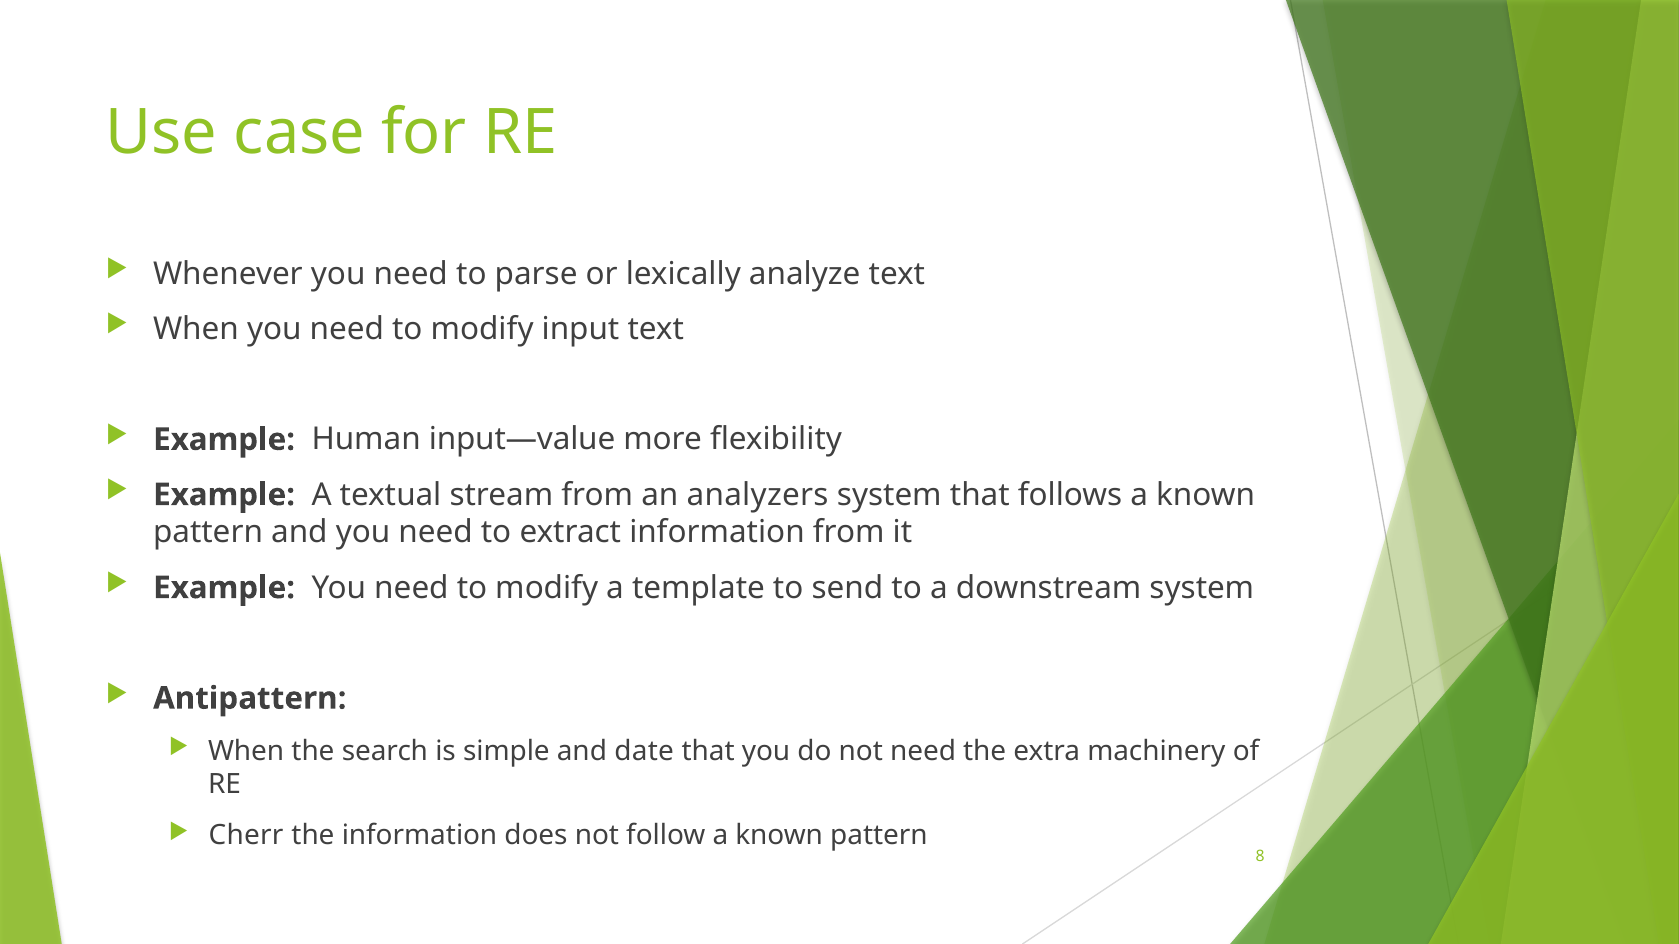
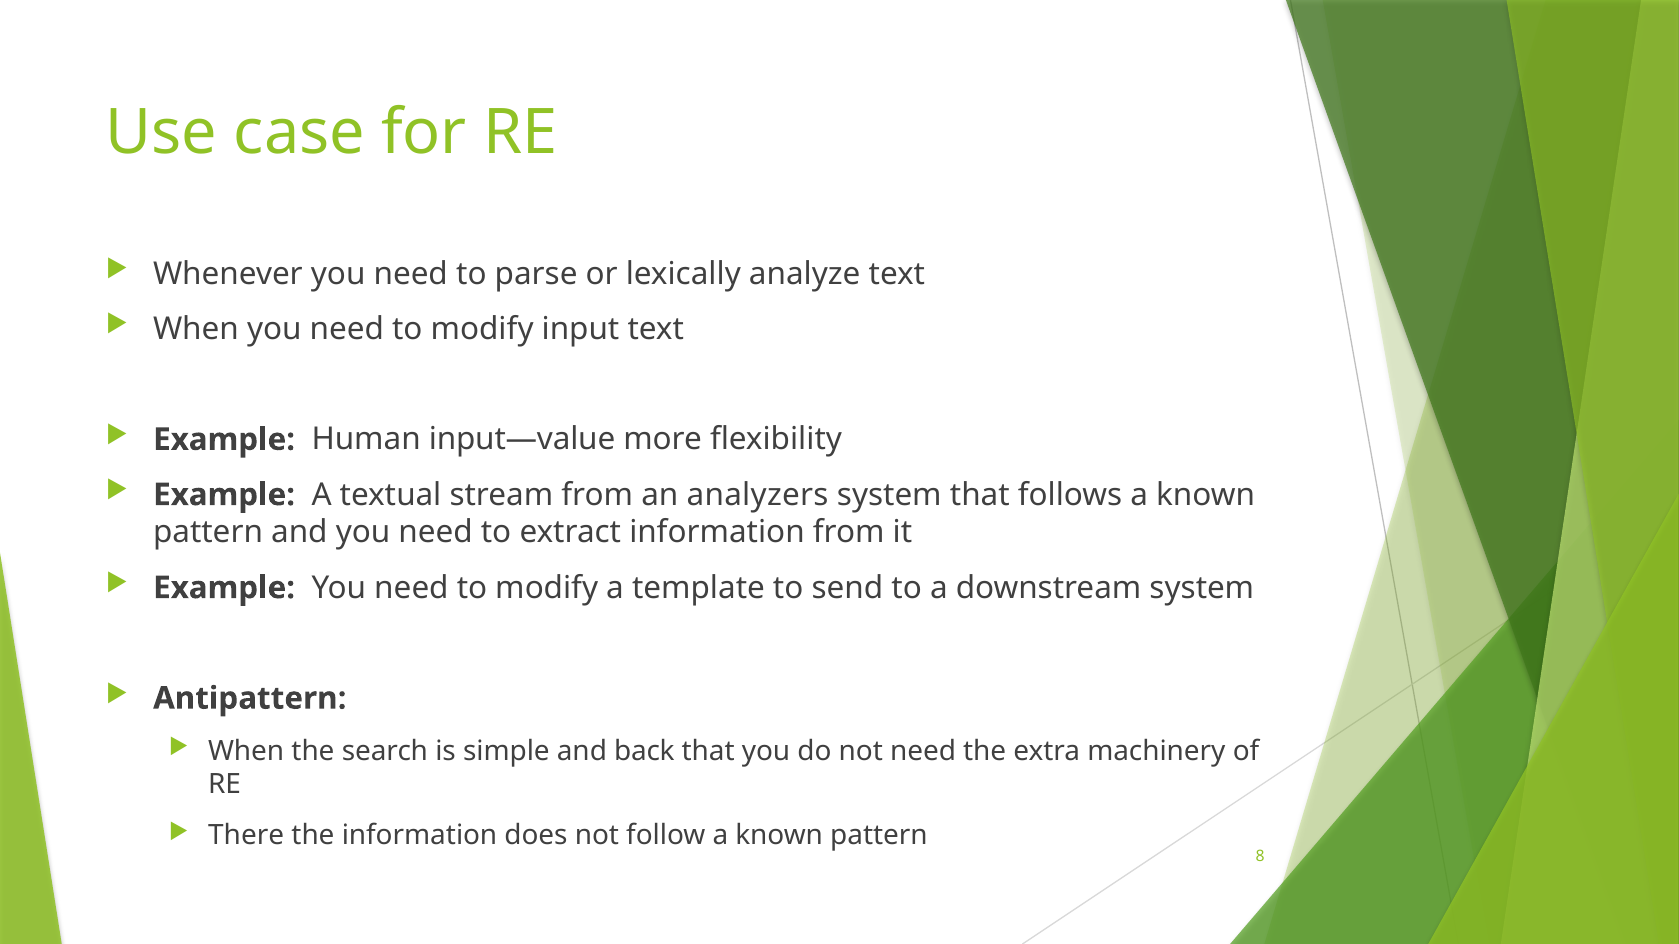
date: date -> back
Cherr: Cherr -> There
